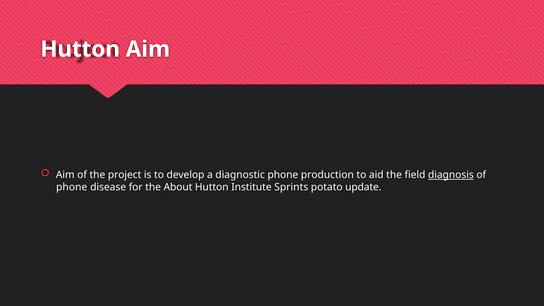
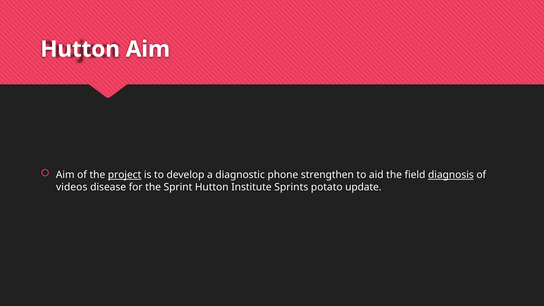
project underline: none -> present
production: production -> strengthen
phone at (72, 187): phone -> videos
About: About -> Sprint
